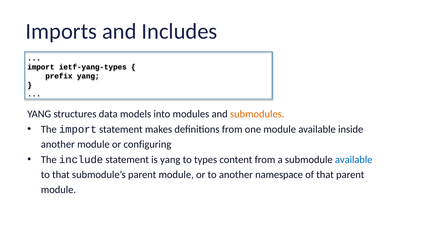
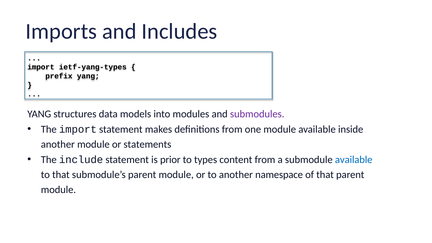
submodules colour: orange -> purple
configuring: configuring -> statements
is yang: yang -> prior
